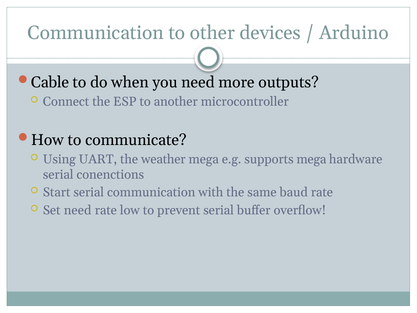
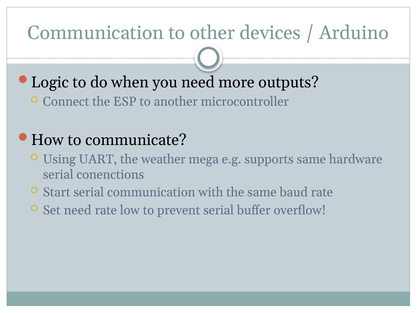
Cable: Cable -> Logic
supports mega: mega -> same
